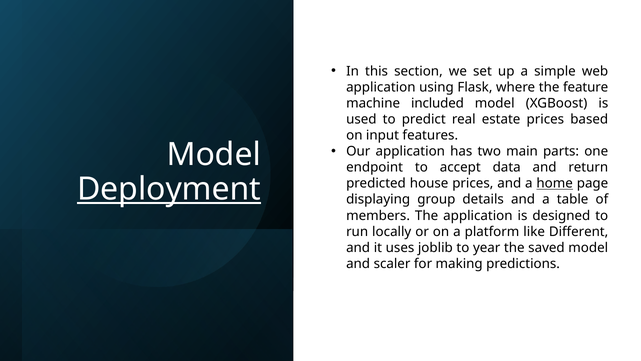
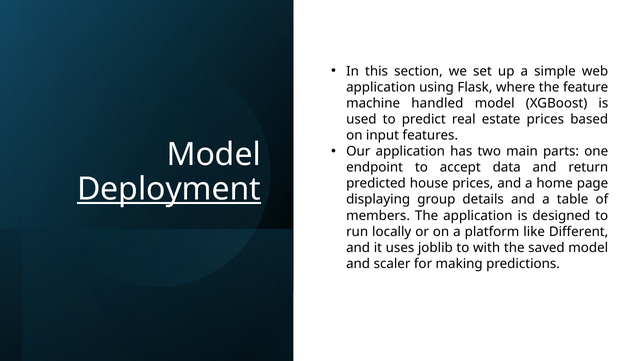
included: included -> handled
home underline: present -> none
year: year -> with
